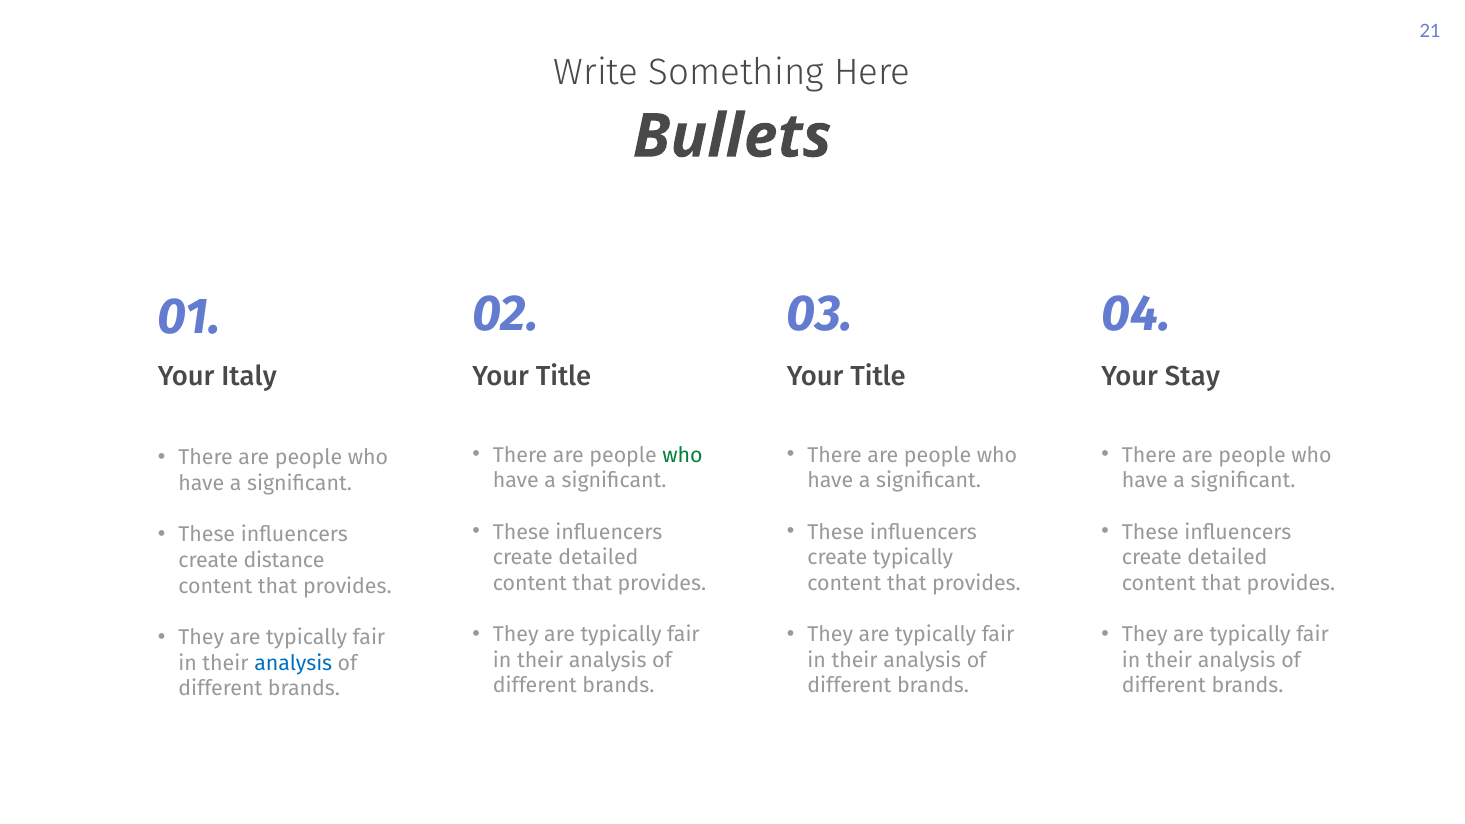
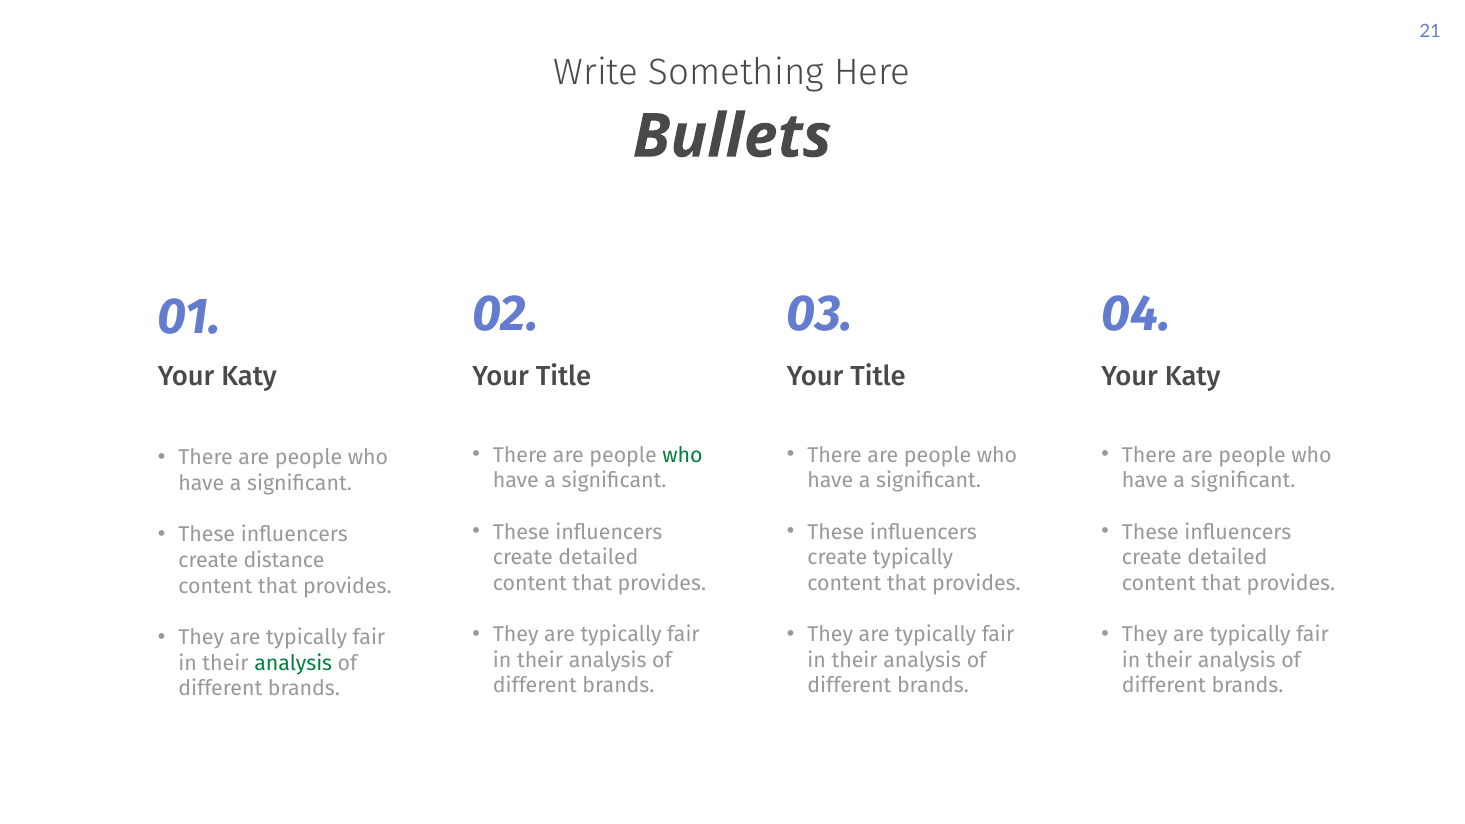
Italy at (249, 376): Italy -> Katy
Title Your Stay: Stay -> Katy
analysis at (293, 663) colour: blue -> green
